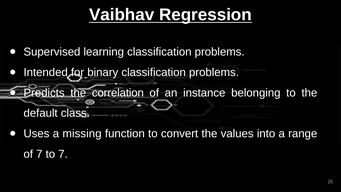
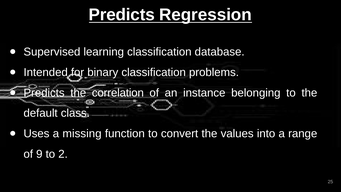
Vaibhav at (122, 15): Vaibhav -> Predicts
learning classification problems: problems -> database
of 7: 7 -> 9
to 7: 7 -> 2
